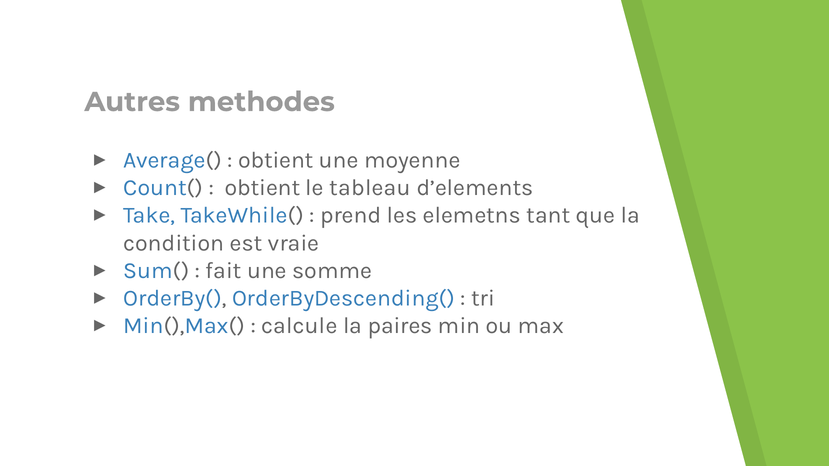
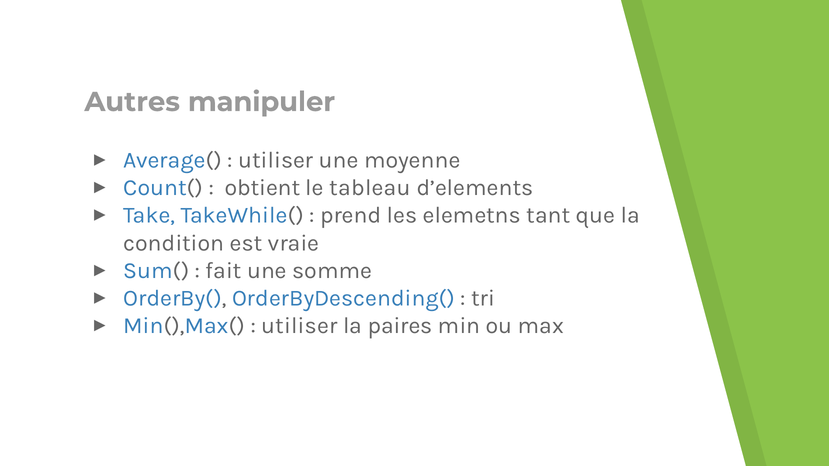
methodes: methodes -> manipuler
obtient at (276, 160): obtient -> utiliser
calcule at (299, 326): calcule -> utiliser
